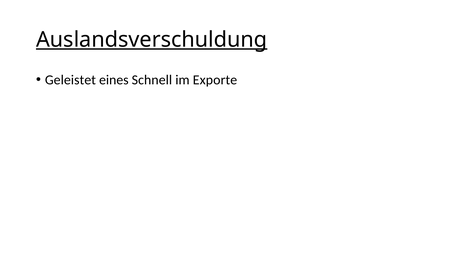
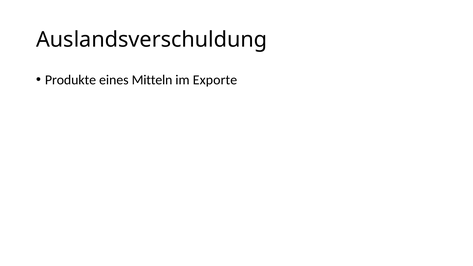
Auslandsverschuldung underline: present -> none
Geleistet: Geleistet -> Produkte
Schnell: Schnell -> Mitteln
